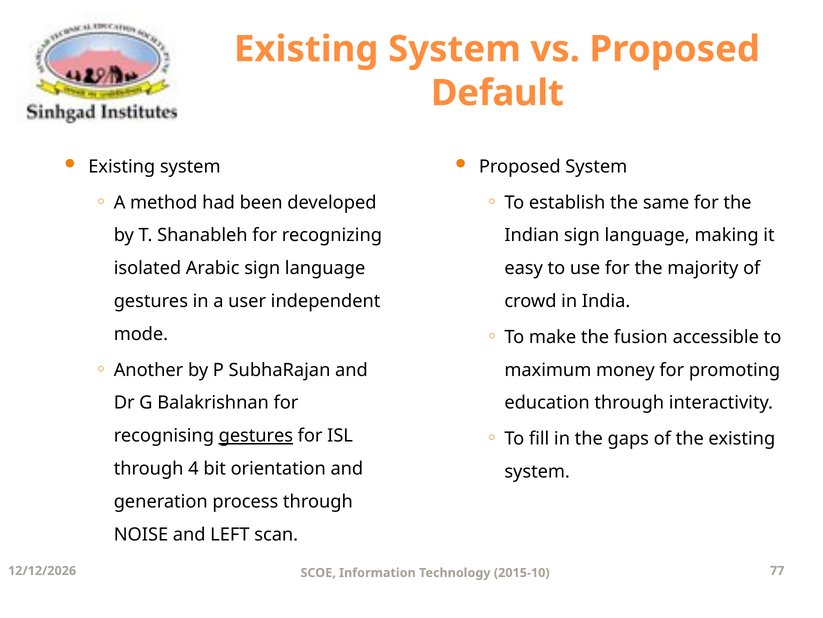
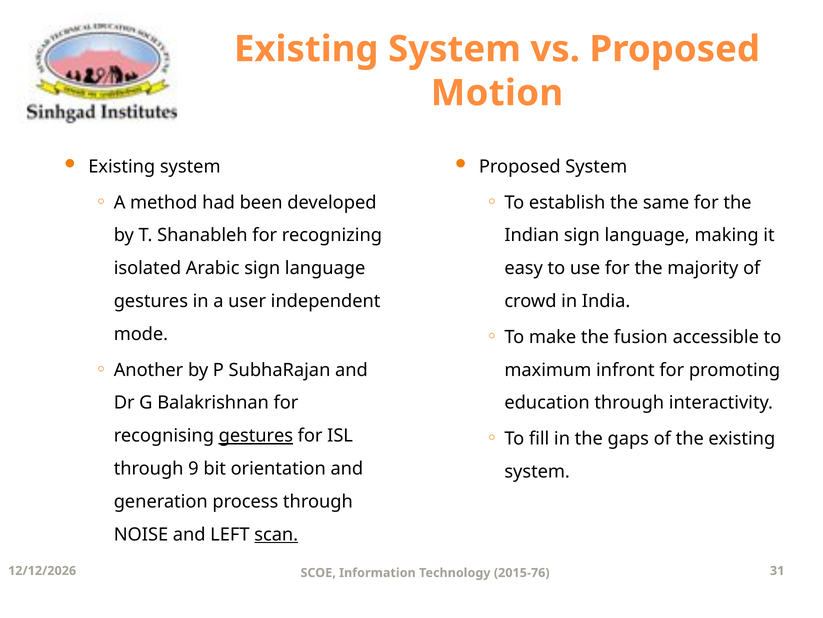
Default: Default -> Motion
money: money -> infront
4: 4 -> 9
scan underline: none -> present
77: 77 -> 31
2015-10: 2015-10 -> 2015-76
